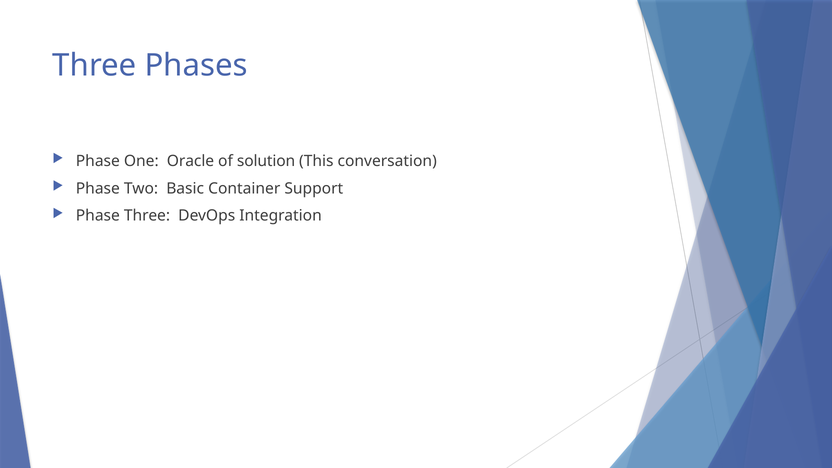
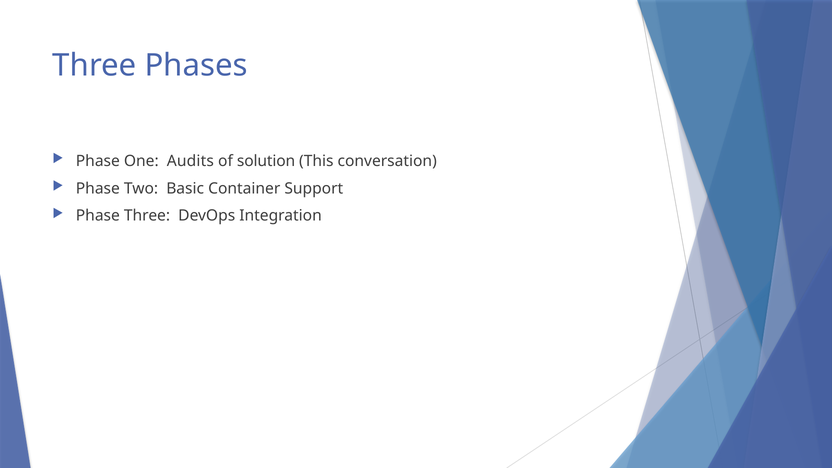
Oracle: Oracle -> Audits
